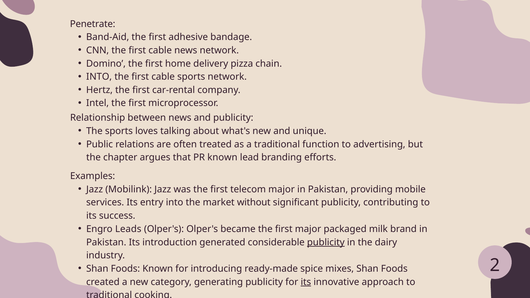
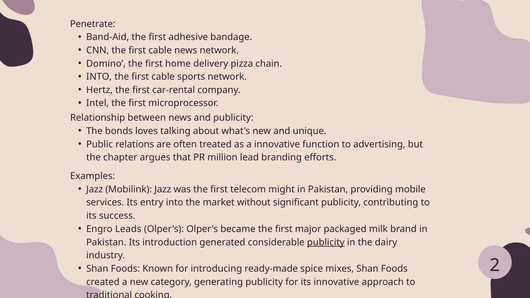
The sports: sports -> bonds
a traditional: traditional -> innovative
PR known: known -> million
telecom major: major -> might
its at (306, 282) underline: present -> none
